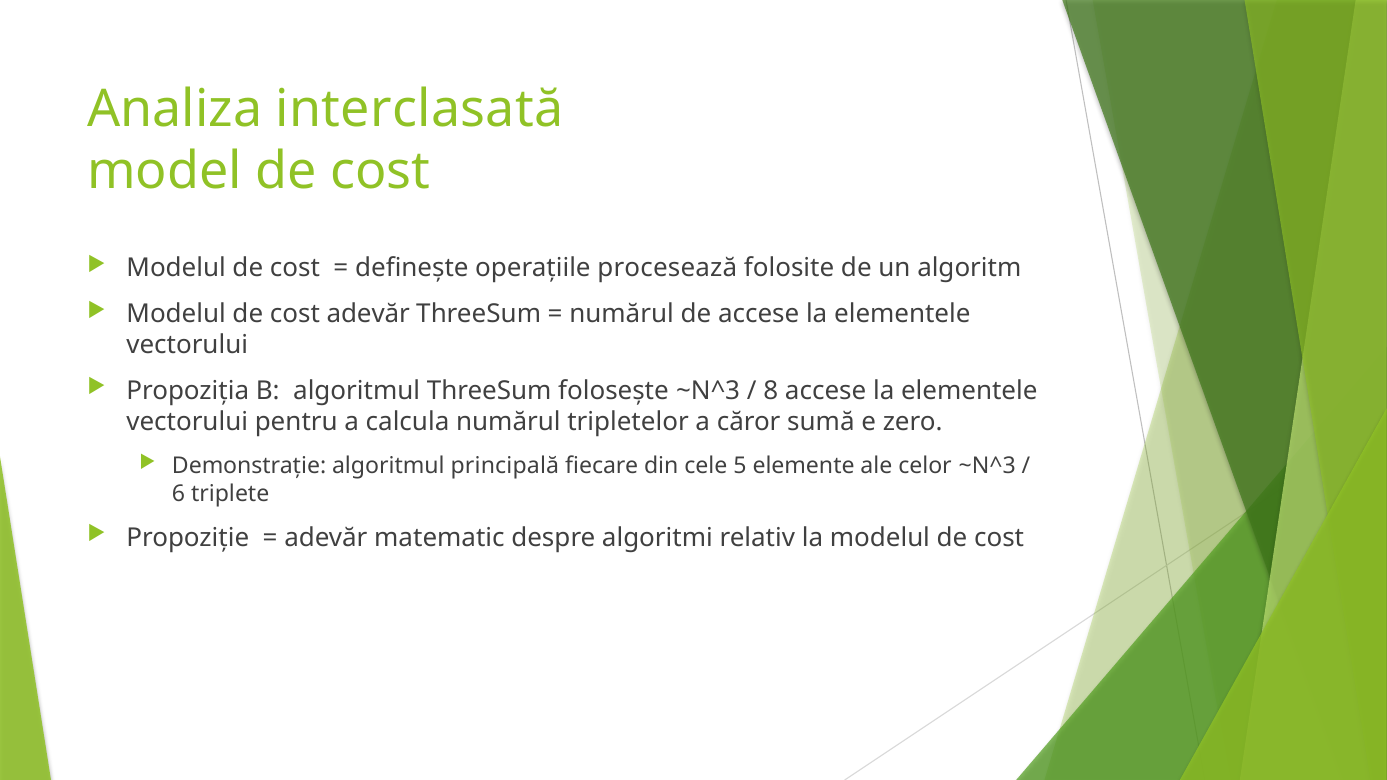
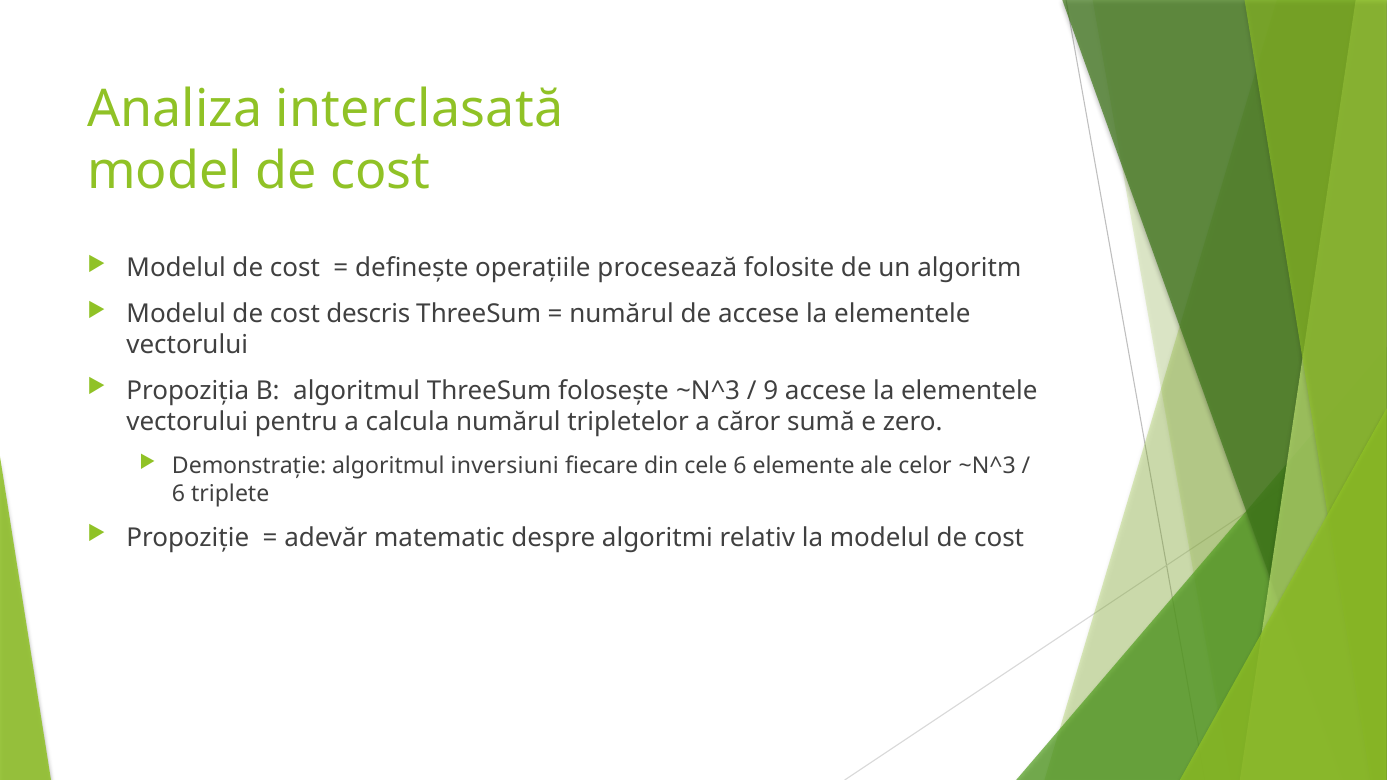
cost adevăr: adevăr -> descris
8: 8 -> 9
principală: principală -> inversiuni
cele 5: 5 -> 6
